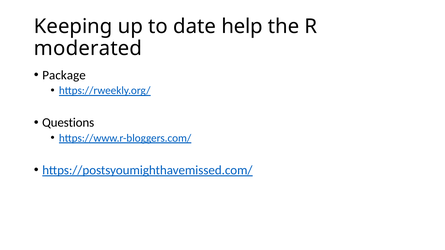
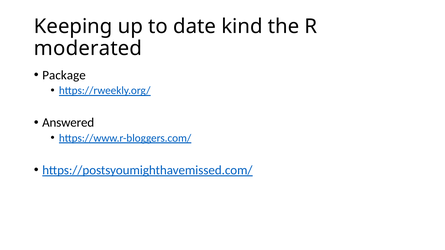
help: help -> kind
Questions: Questions -> Answered
